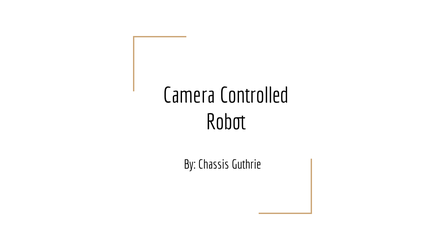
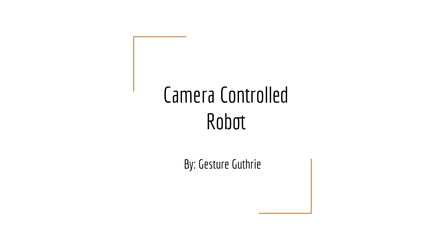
Chassis: Chassis -> Gesture
